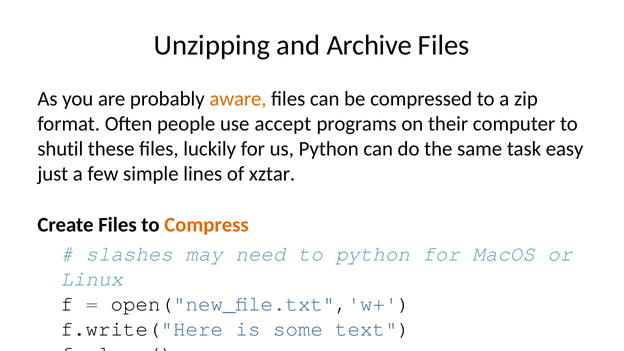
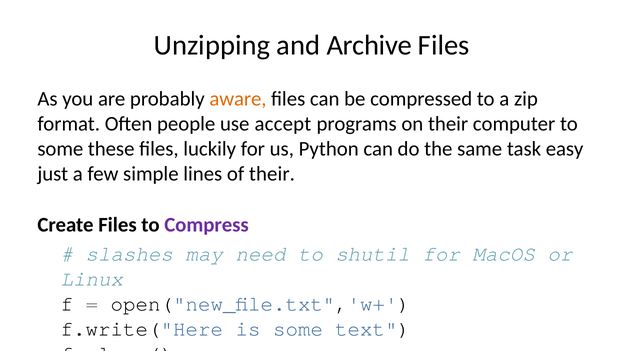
shutil at (60, 149): shutil -> some
of xztar: xztar -> their
Compress at (207, 225) colour: orange -> purple
need to python: python -> shutil
